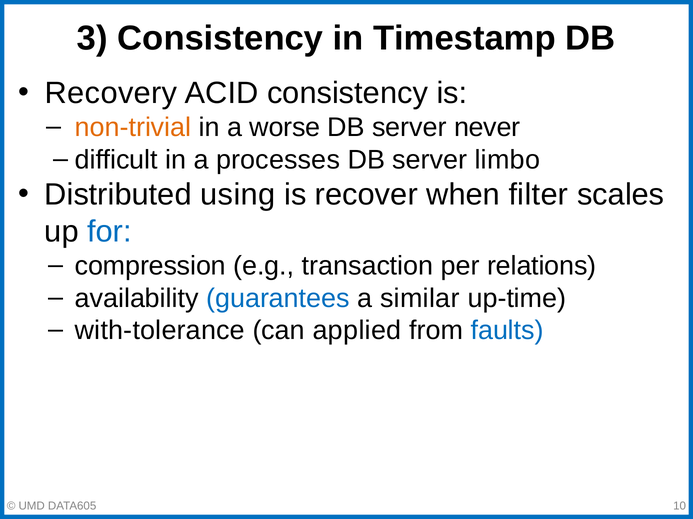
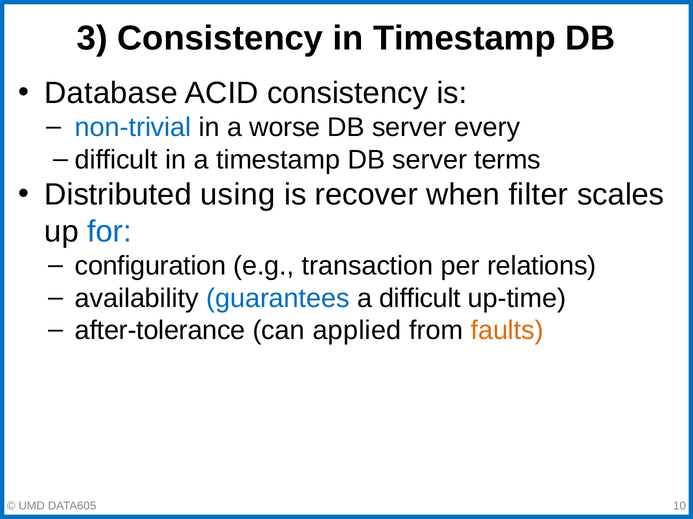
Recovery: Recovery -> Database
non-trivial colour: orange -> blue
never: never -> every
a processes: processes -> timestamp
limbo: limbo -> terms
compression: compression -> configuration
a similar: similar -> difficult
with-tolerance: with-tolerance -> after-tolerance
faults colour: blue -> orange
